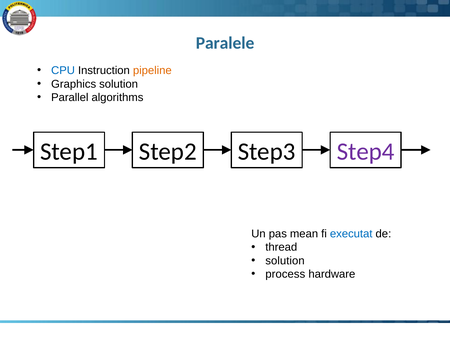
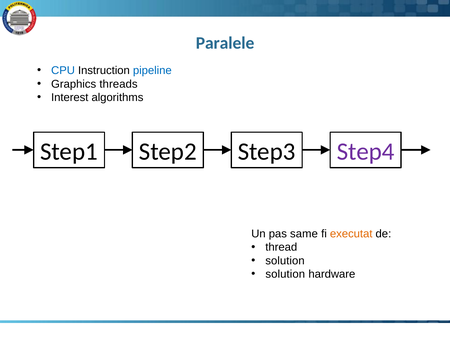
pipeline colour: orange -> blue
Graphics solution: solution -> threads
Parallel: Parallel -> Interest
mean: mean -> same
executat colour: blue -> orange
process at (285, 275): process -> solution
